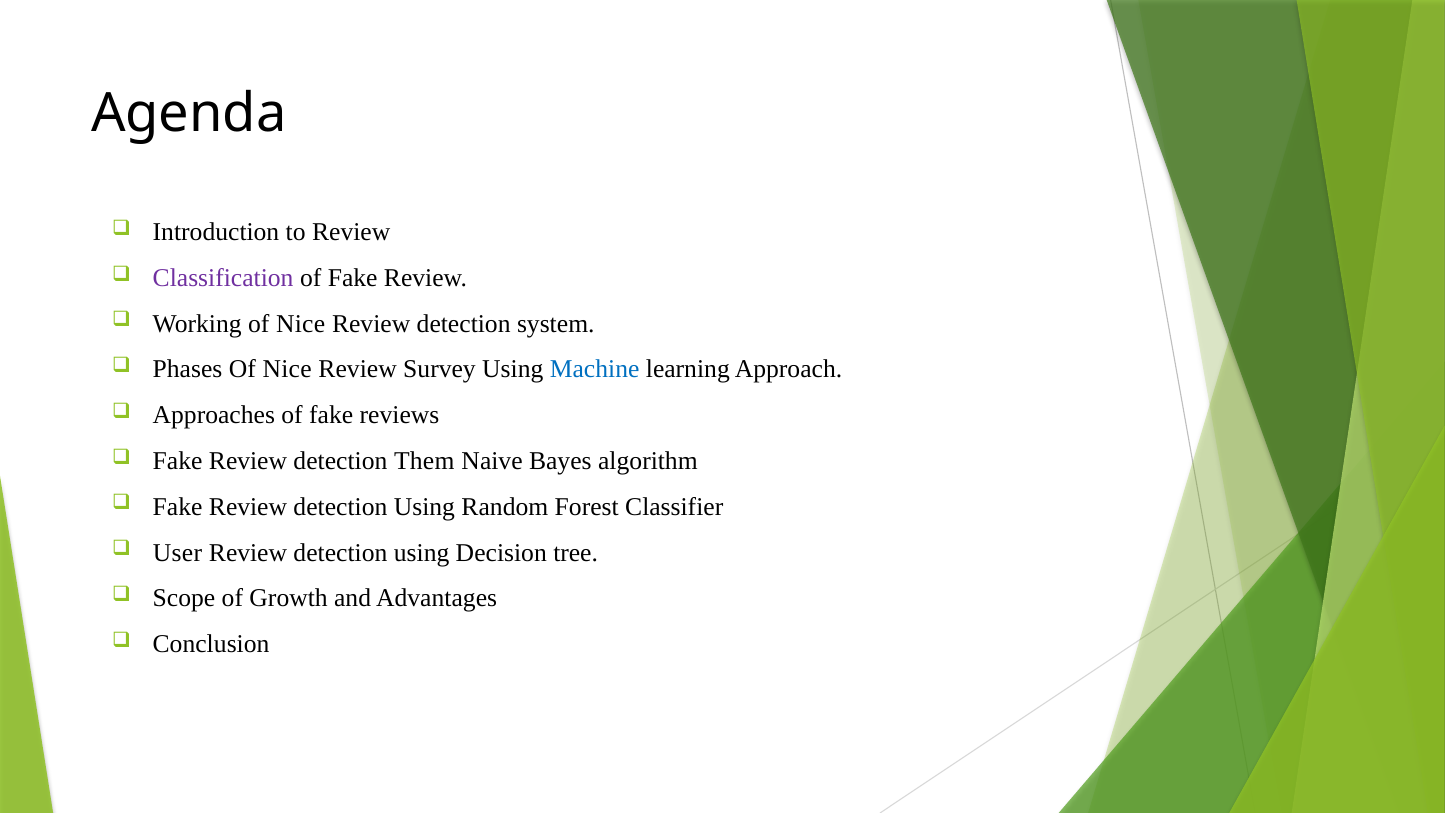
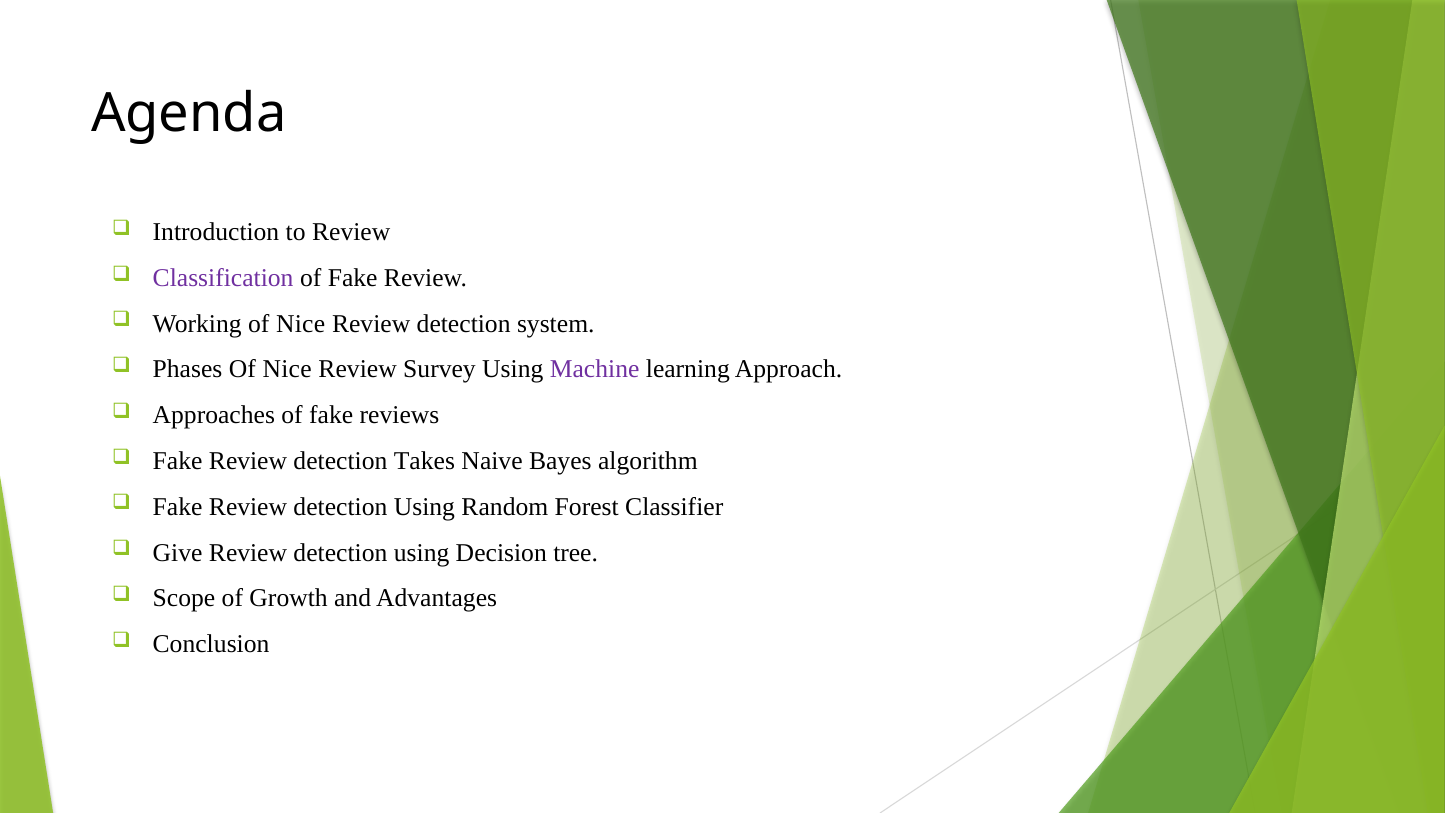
Machine colour: blue -> purple
Them: Them -> Takes
User: User -> Give
